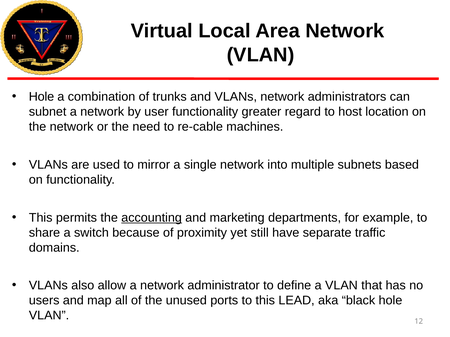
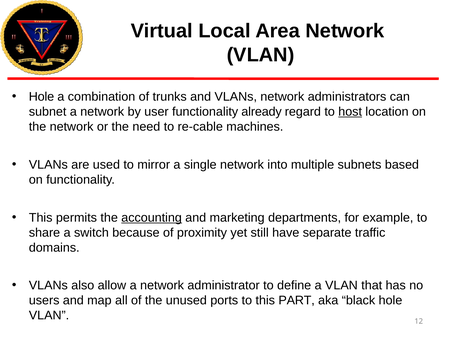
greater: greater -> already
host underline: none -> present
LEAD: LEAD -> PART
